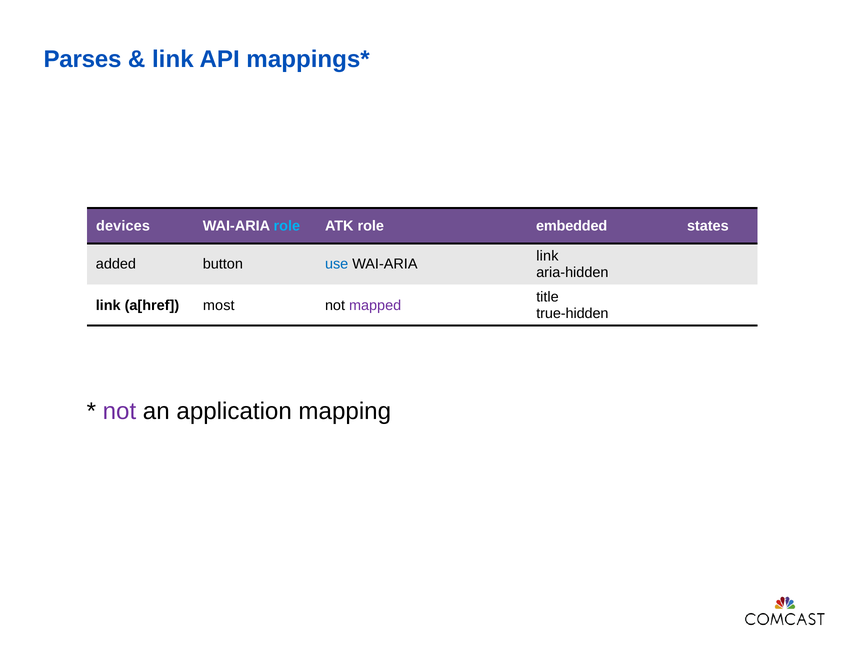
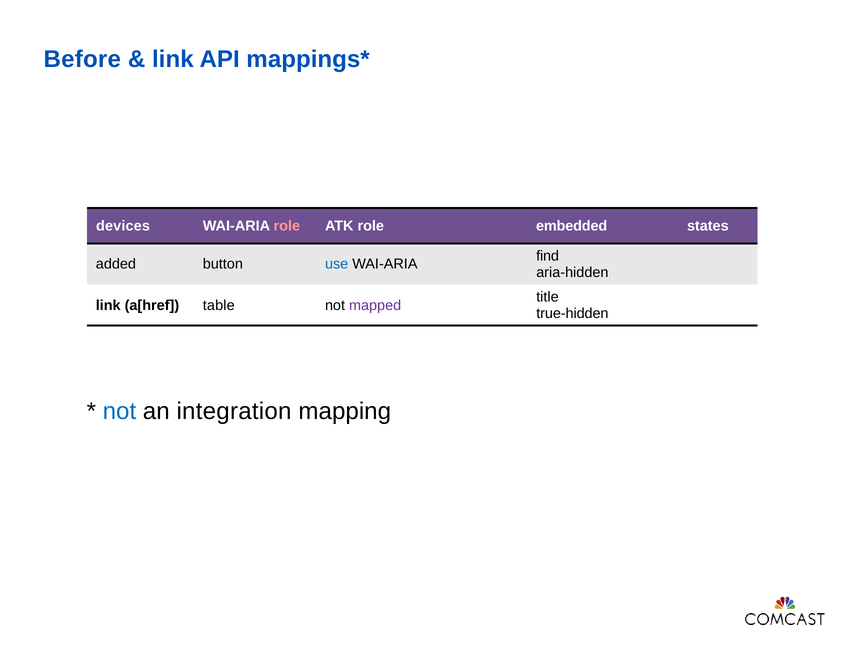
Parses: Parses -> Before
role at (287, 226) colour: light blue -> pink
link at (547, 256): link -> find
most: most -> table
not at (119, 411) colour: purple -> blue
application: application -> integration
